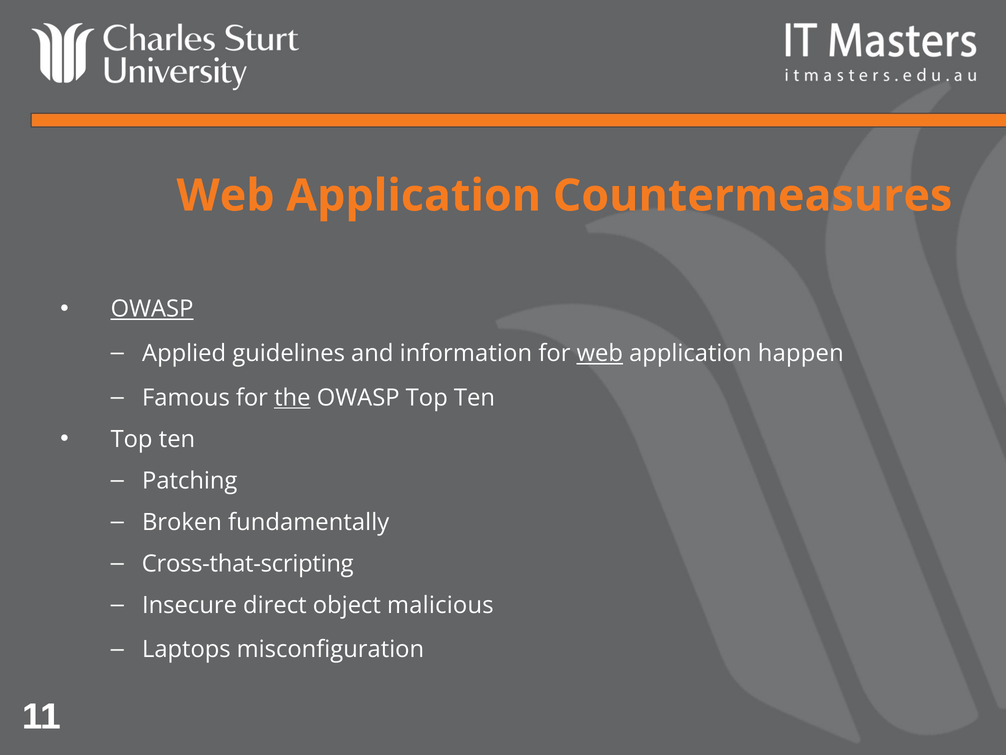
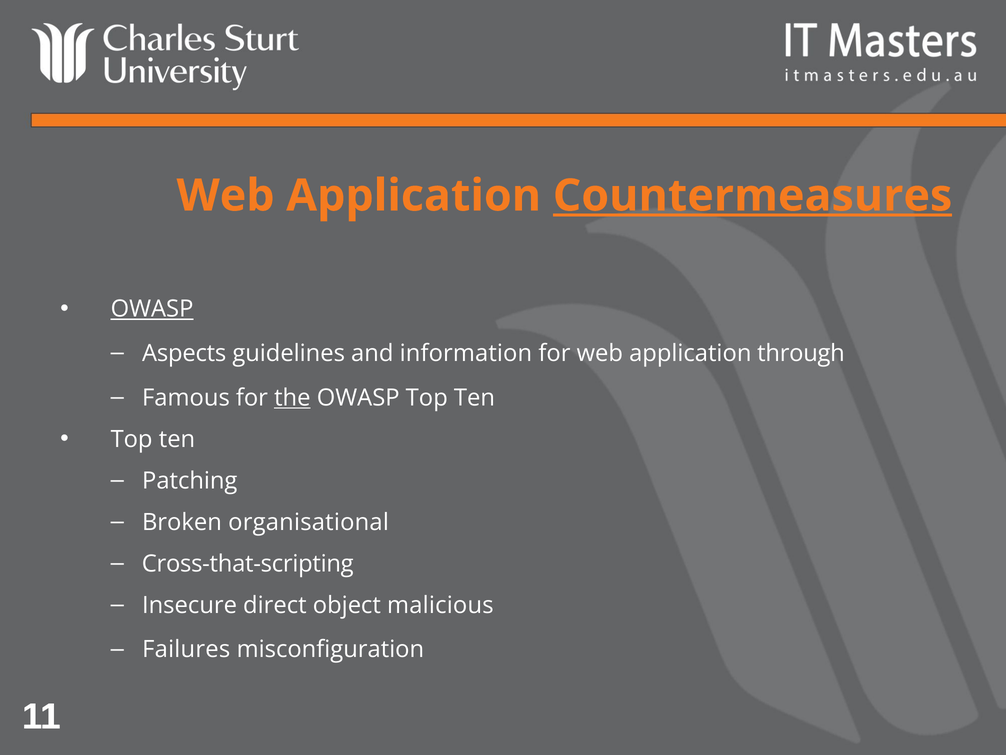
Countermeasures underline: none -> present
Applied: Applied -> Aspects
web at (600, 353) underline: present -> none
happen: happen -> through
fundamentally: fundamentally -> organisational
Laptops: Laptops -> Failures
